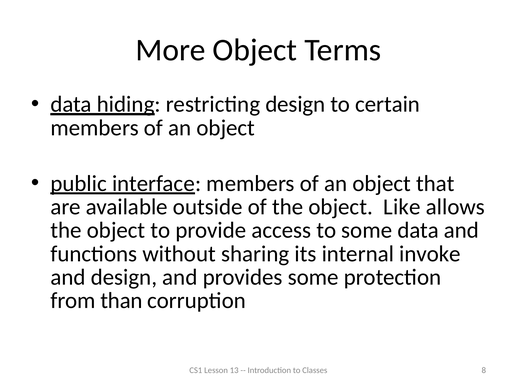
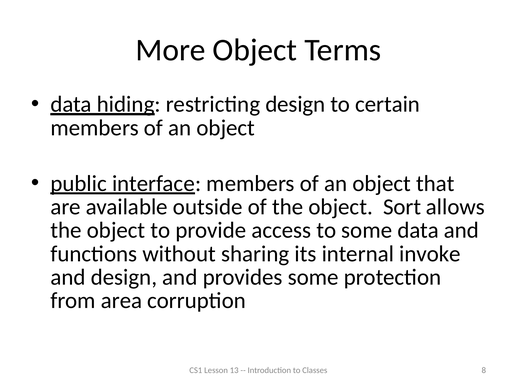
Like: Like -> Sort
than: than -> area
